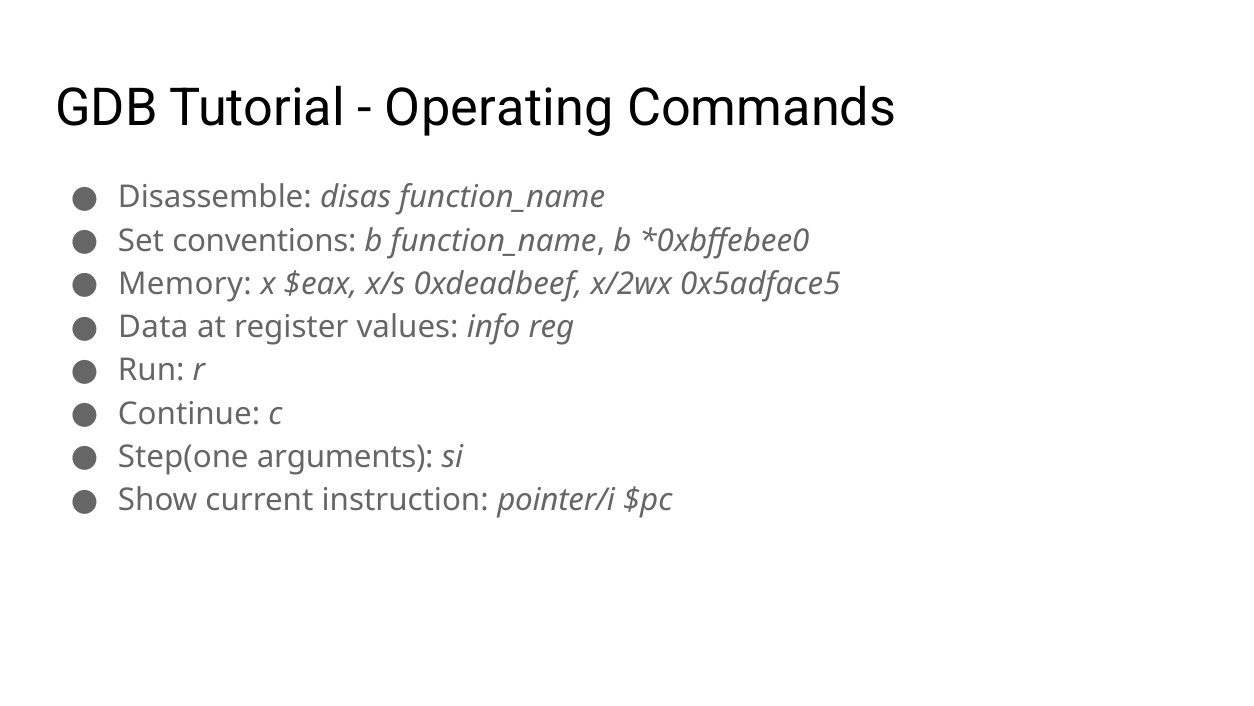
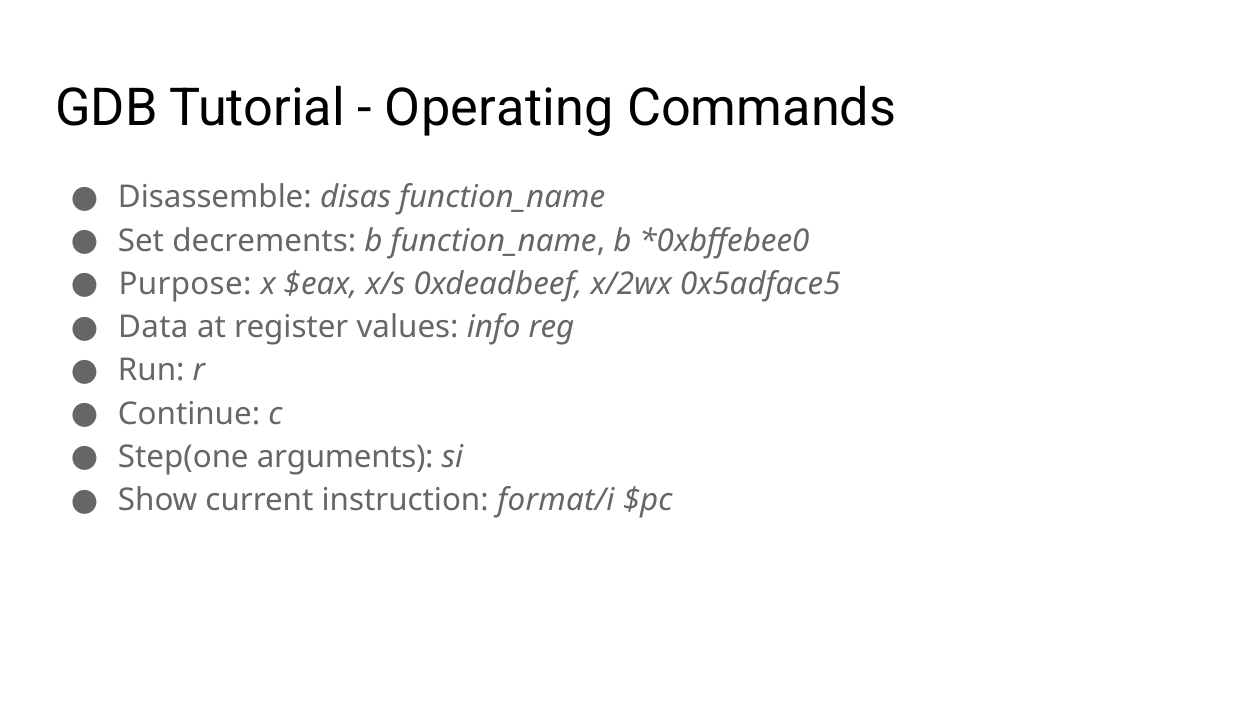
conventions: conventions -> decrements
Memory: Memory -> Purpose
pointer/i: pointer/i -> format/i
